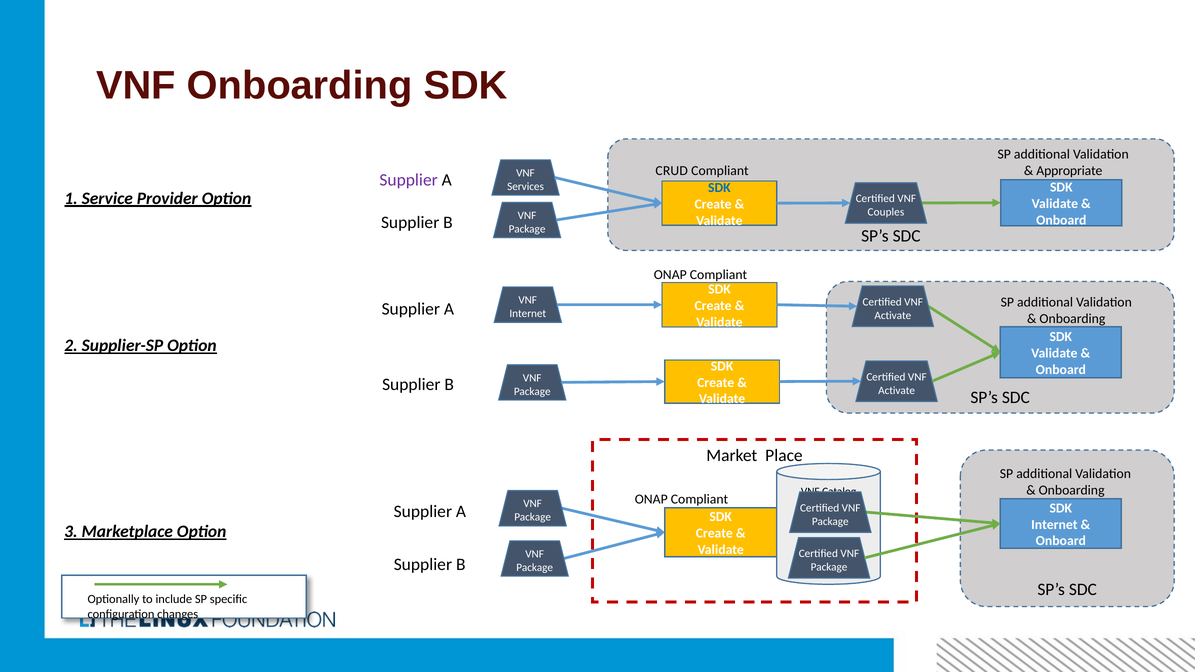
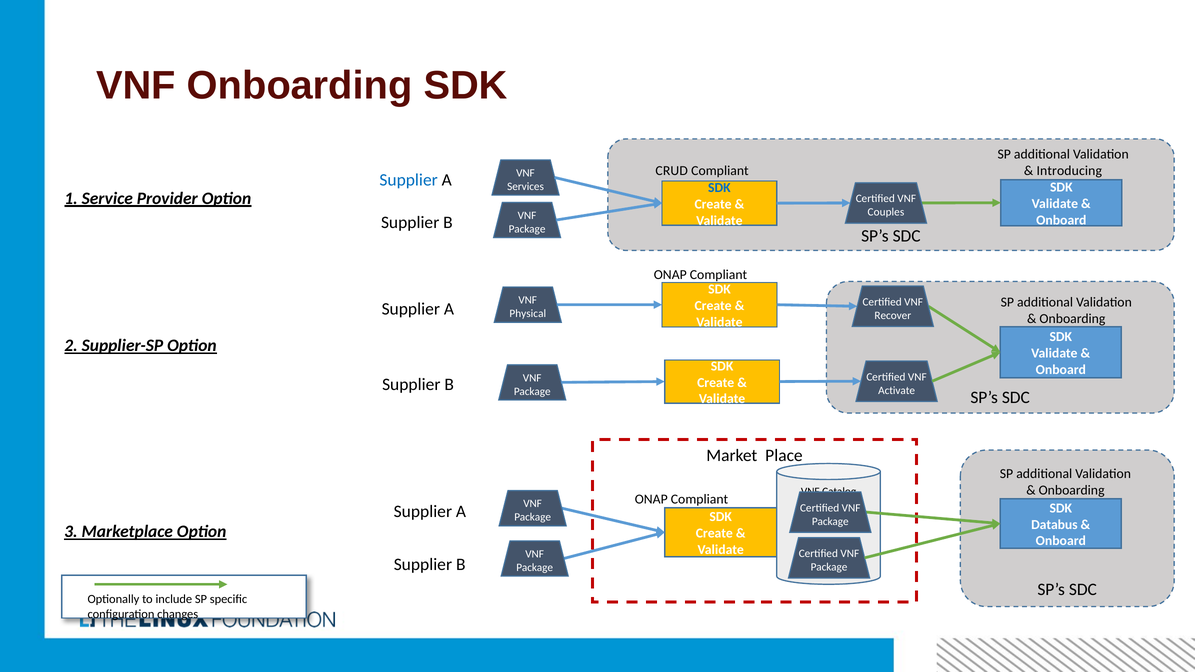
Appropriate: Appropriate -> Introducing
Supplier at (409, 180) colour: purple -> blue
Internet at (528, 314): Internet -> Physical
Activate at (893, 316): Activate -> Recover
Internet at (1054, 525): Internet -> Databus
